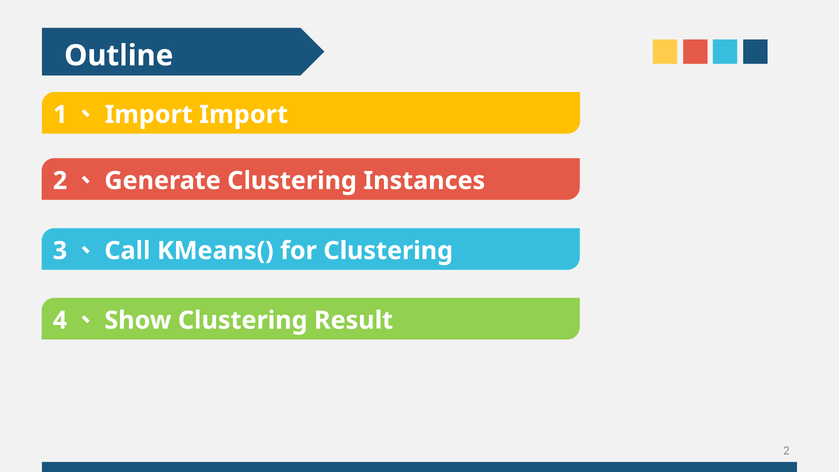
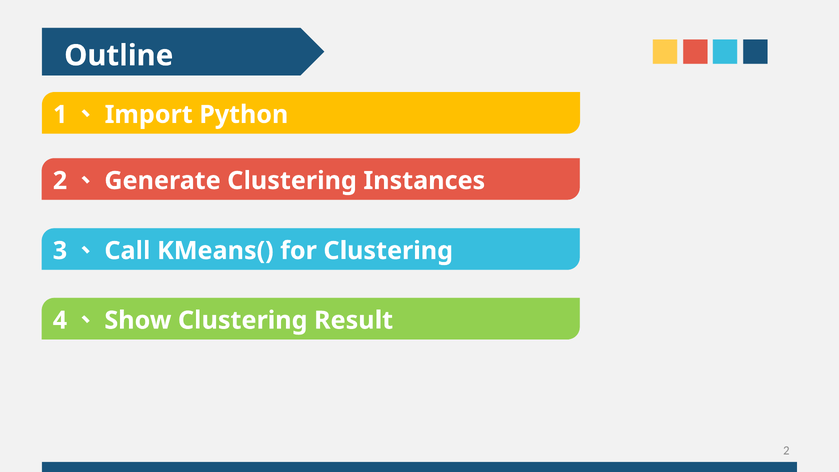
Import at (244, 115): Import -> Python
